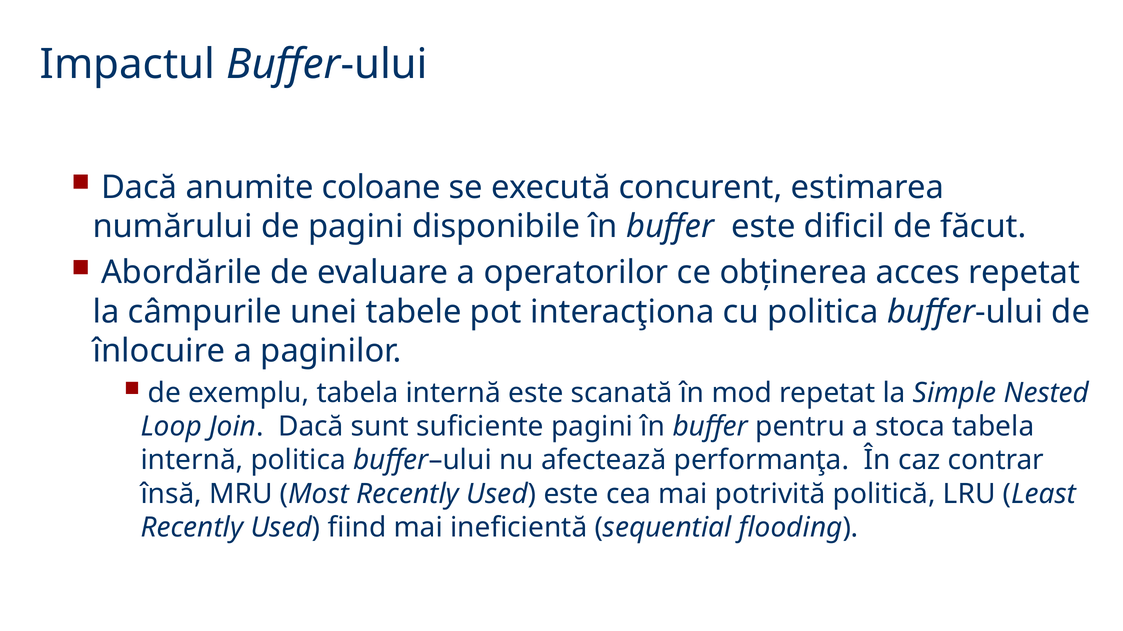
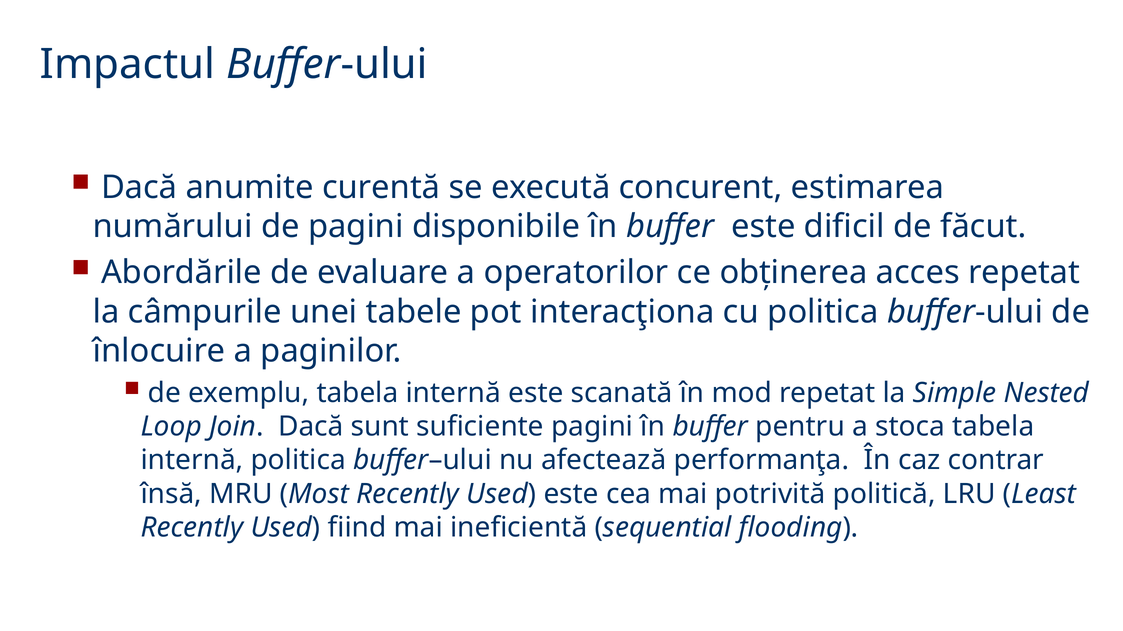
coloane: coloane -> curentă
